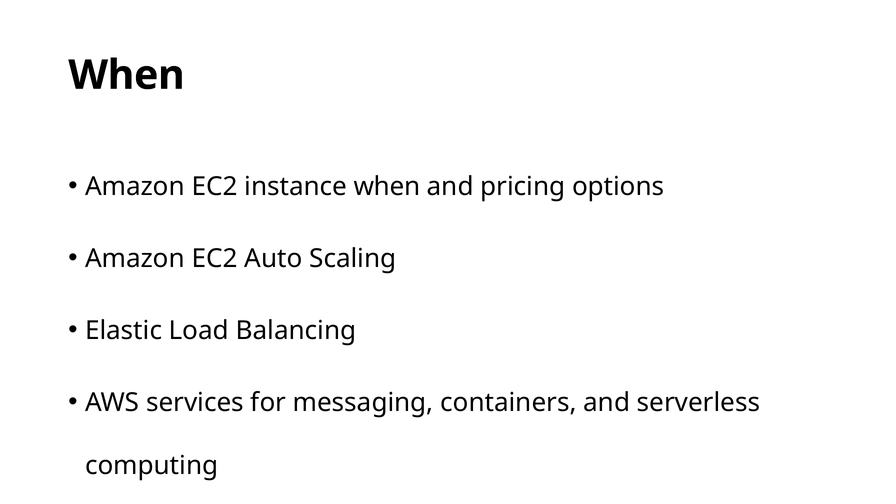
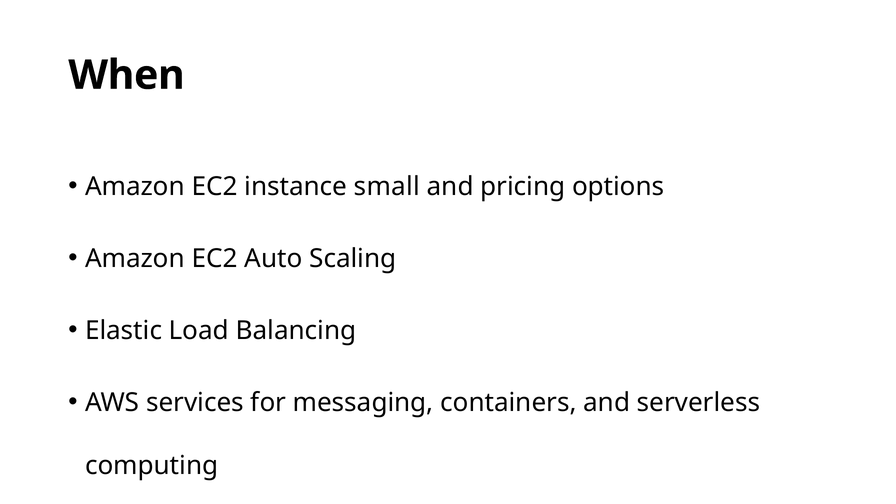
instance when: when -> small
